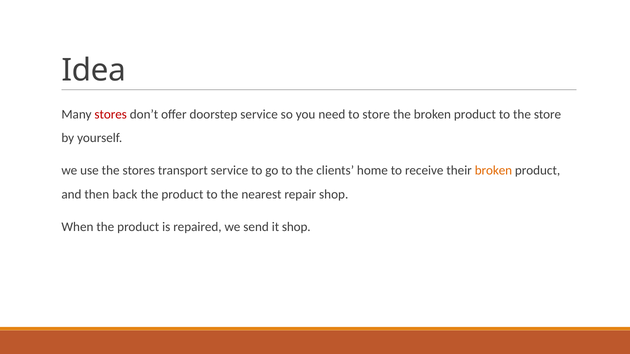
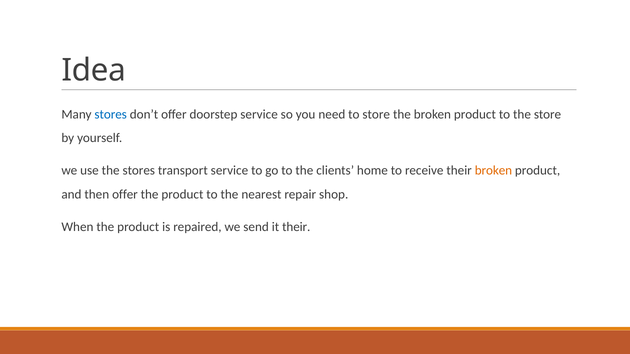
stores at (111, 114) colour: red -> blue
then back: back -> offer
it shop: shop -> their
